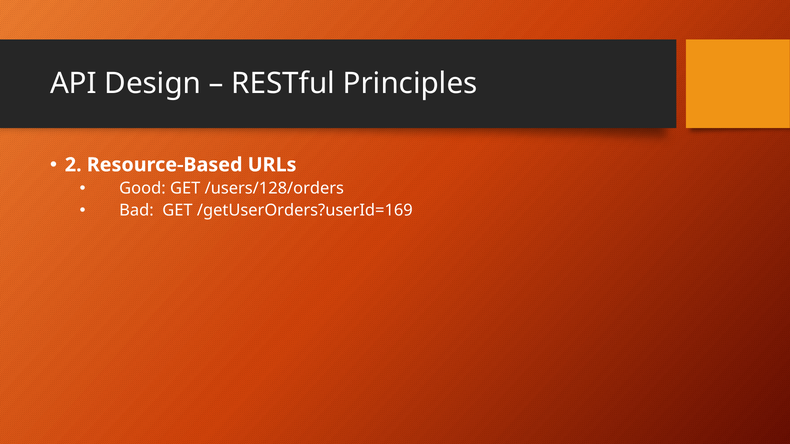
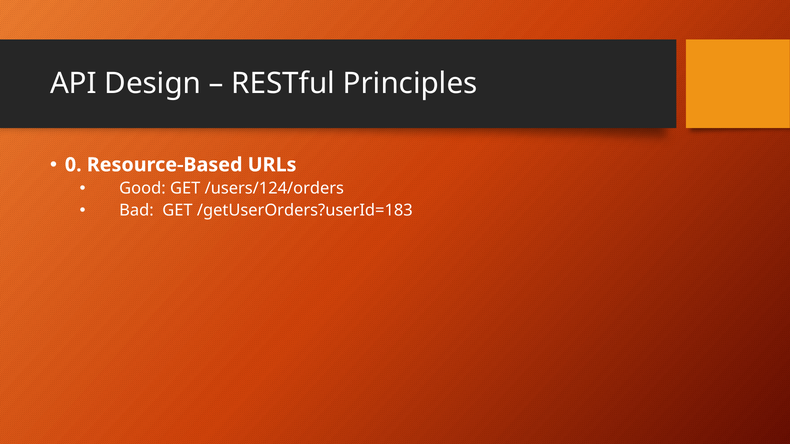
2: 2 -> 0
/users/128/orders: /users/128/orders -> /users/124/orders
/getUserOrders?userId=169: /getUserOrders?userId=169 -> /getUserOrders?userId=183
